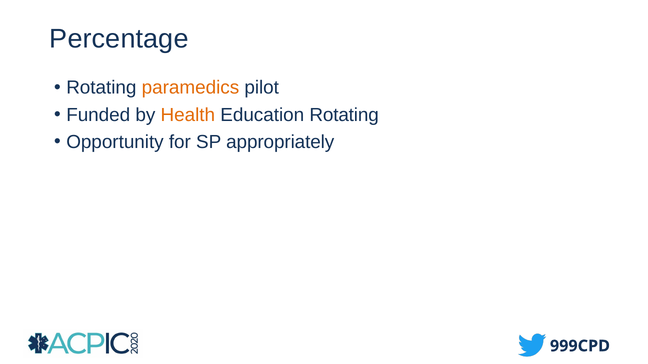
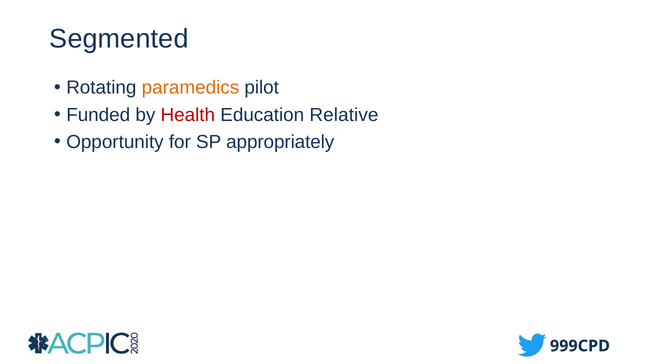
Percentage: Percentage -> Segmented
Health colour: orange -> red
Education Rotating: Rotating -> Relative
